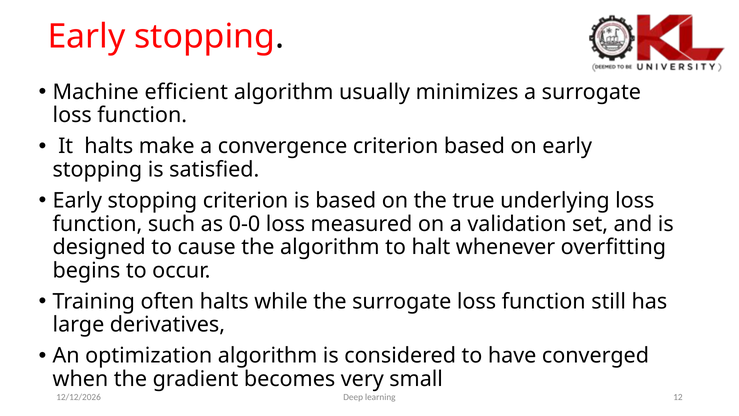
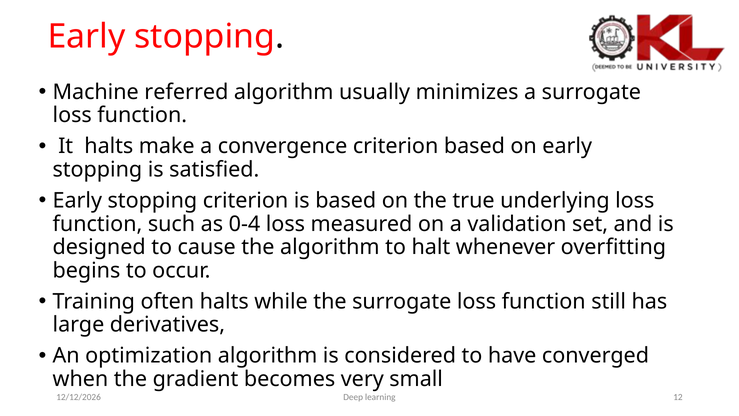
efficient: efficient -> referred
0-0: 0-0 -> 0-4
